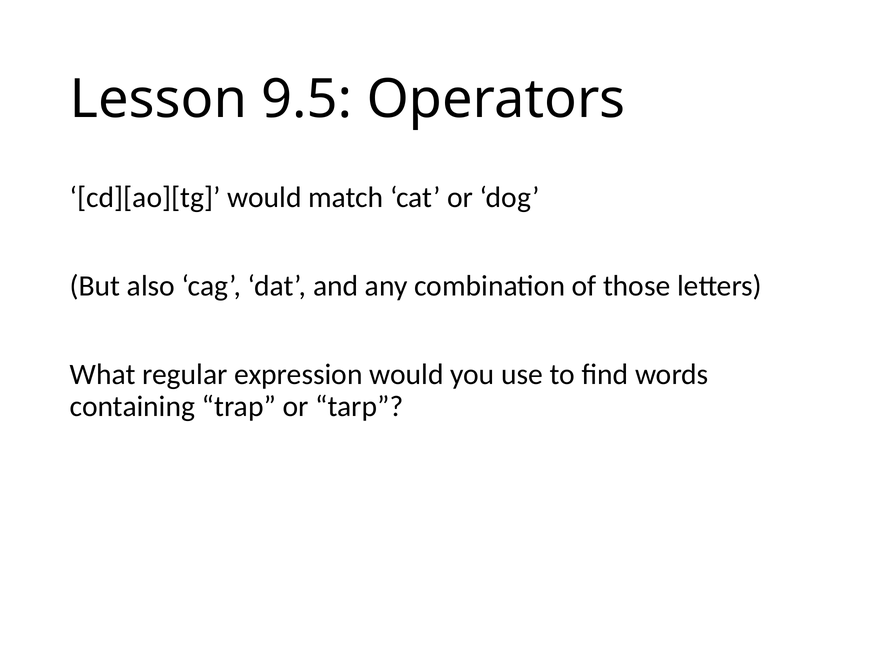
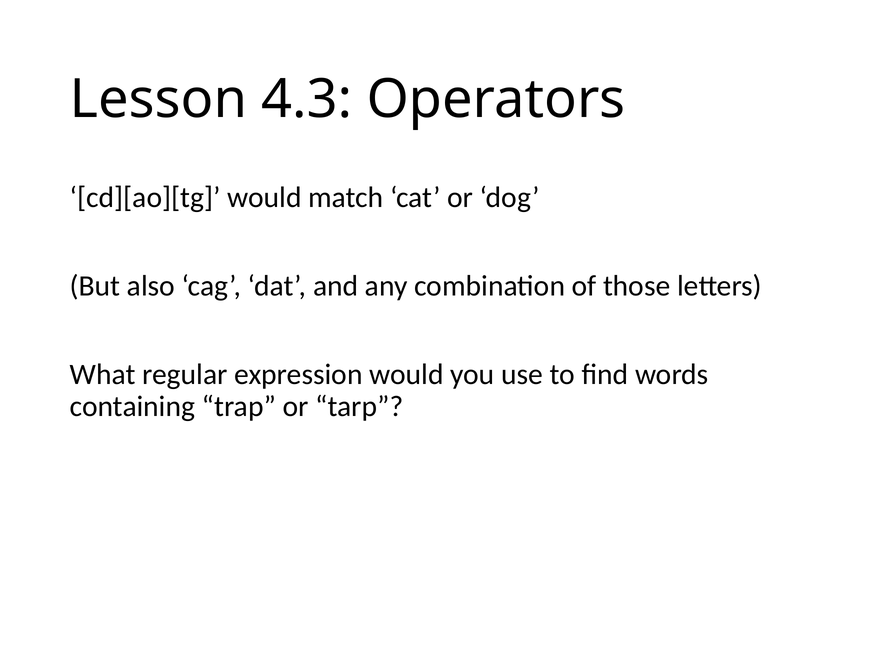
9.5: 9.5 -> 4.3
